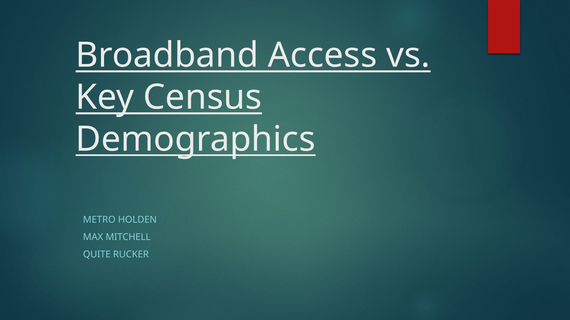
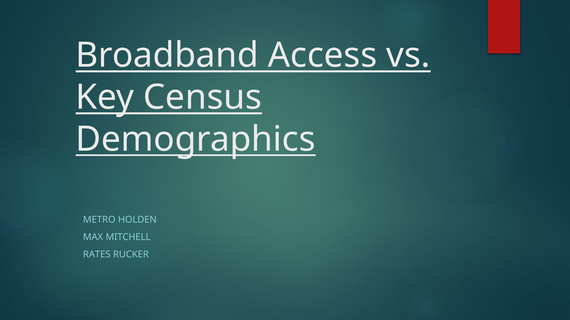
QUITE: QUITE -> RATES
